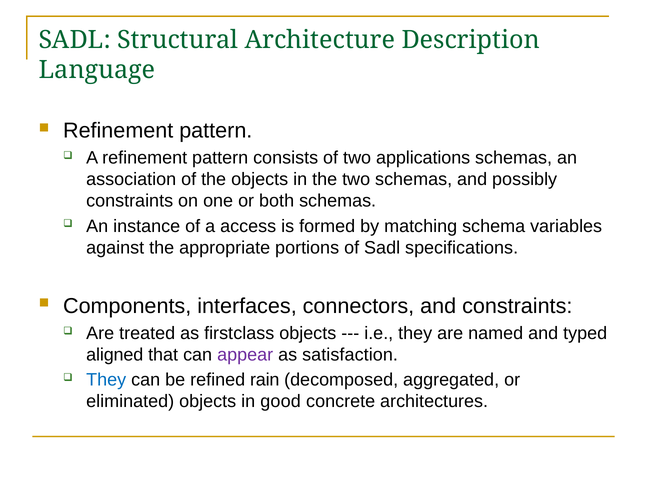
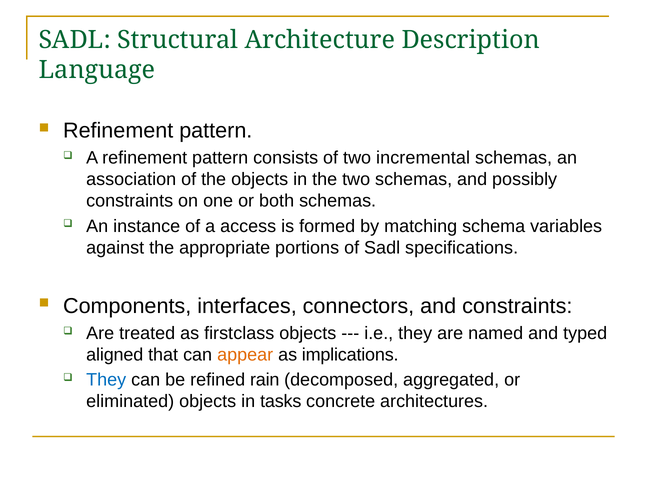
applications: applications -> incremental
appear colour: purple -> orange
satisfaction: satisfaction -> implications
good: good -> tasks
